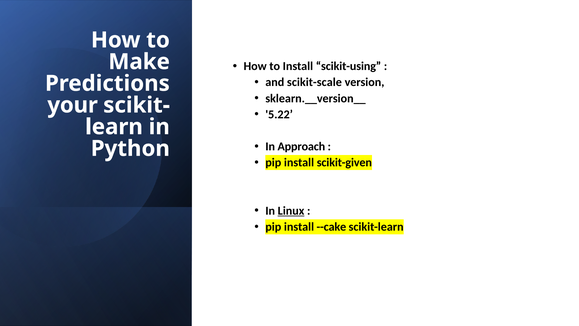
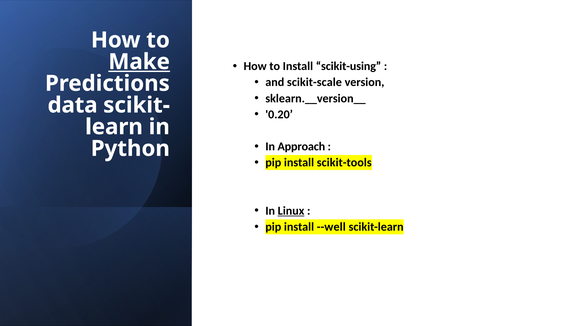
Make underline: none -> present
your: your -> data
5.22: 5.22 -> 0.20
scikit-given: scikit-given -> scikit-tools
--cake: --cake -> --well
